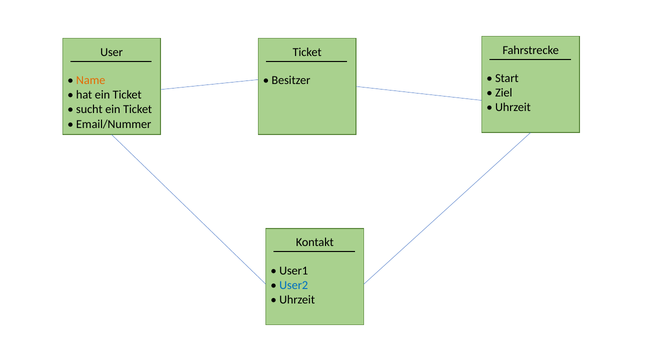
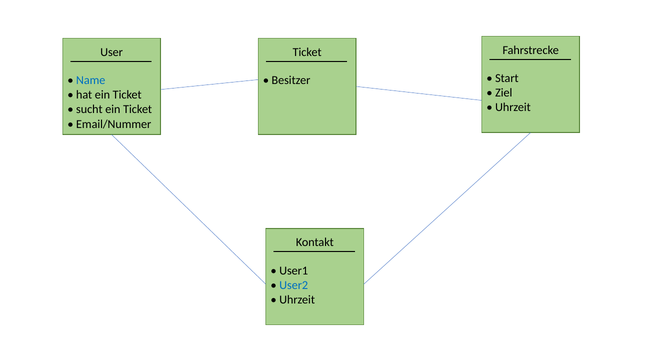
Name colour: orange -> blue
